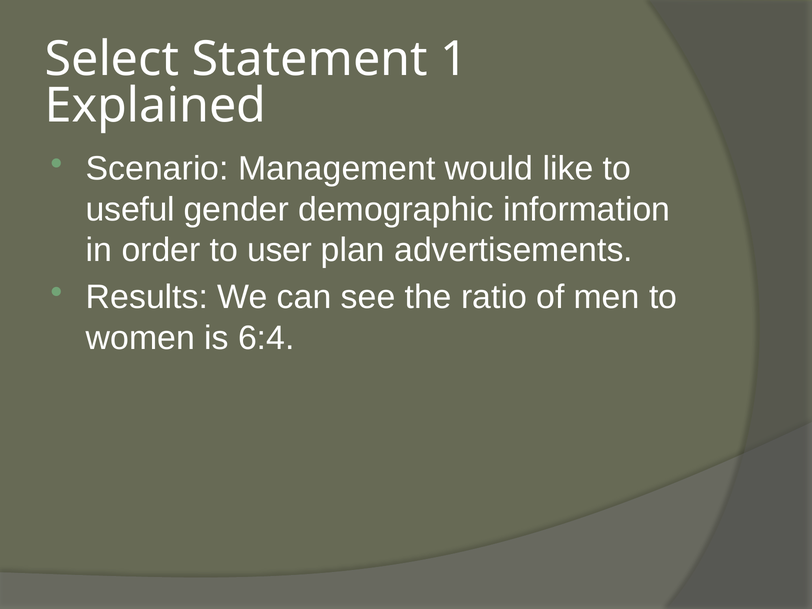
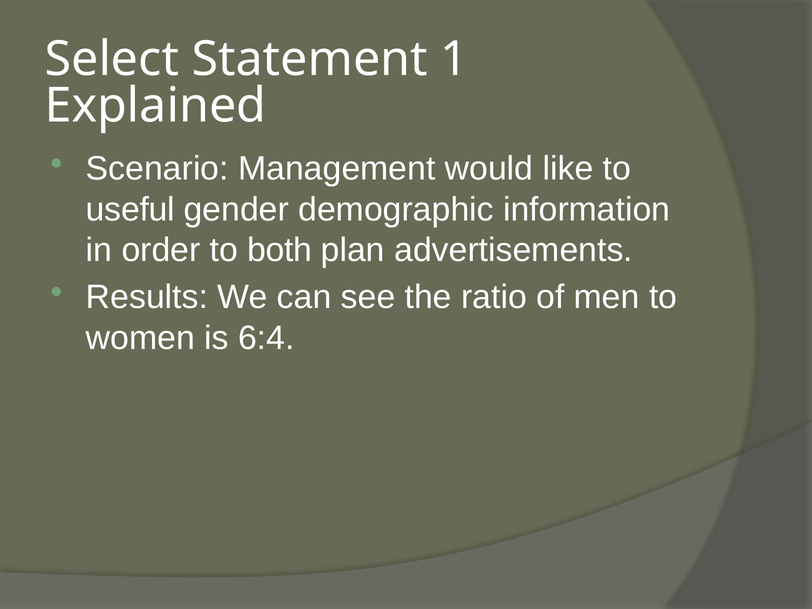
user: user -> both
